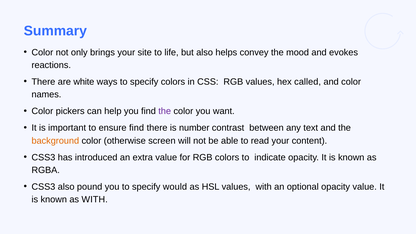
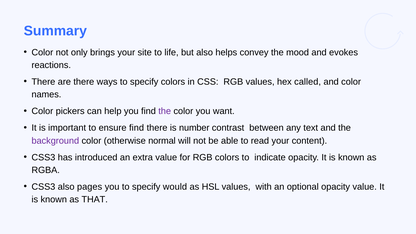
are white: white -> there
background colour: orange -> purple
screen: screen -> normal
pound: pound -> pages
as WITH: WITH -> THAT
